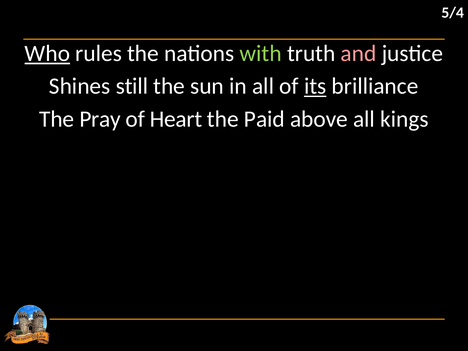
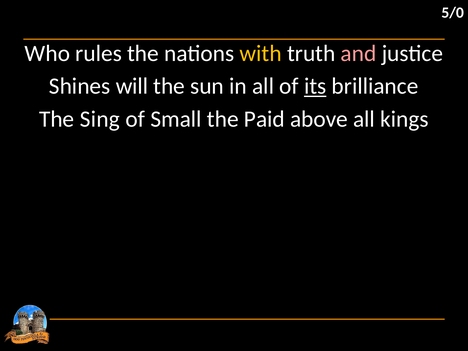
5/4: 5/4 -> 5/0
Who underline: present -> none
with colour: light green -> yellow
still: still -> will
Pray: Pray -> Sing
Heart: Heart -> Small
